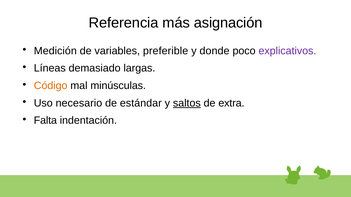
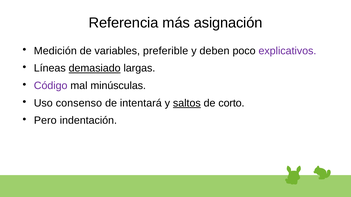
donde: donde -> deben
demasiado underline: none -> present
Código colour: orange -> purple
necesario: necesario -> consenso
estándar: estándar -> intentará
extra: extra -> corto
Falta: Falta -> Pero
